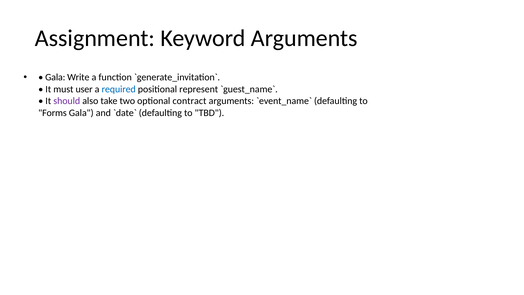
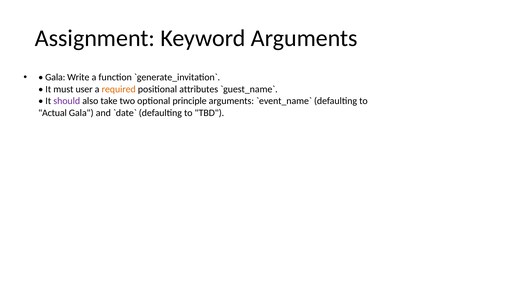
required colour: blue -> orange
represent: represent -> attributes
contract: contract -> principle
Forms: Forms -> Actual
